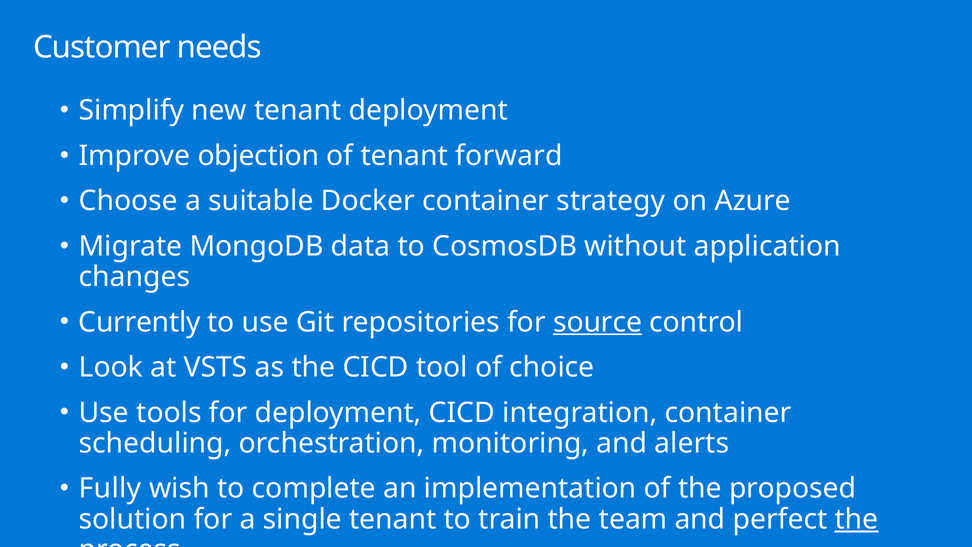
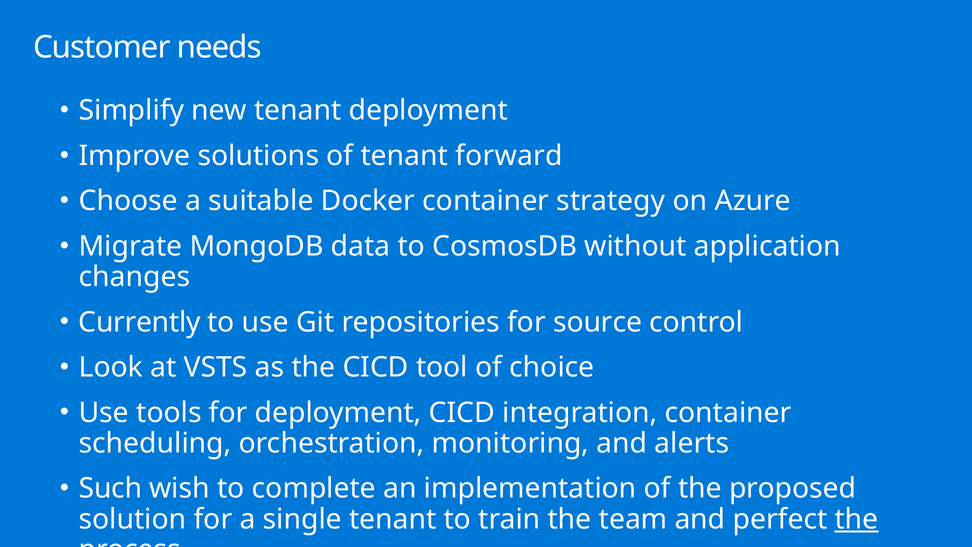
objection: objection -> solutions
source underline: present -> none
Fully: Fully -> Such
